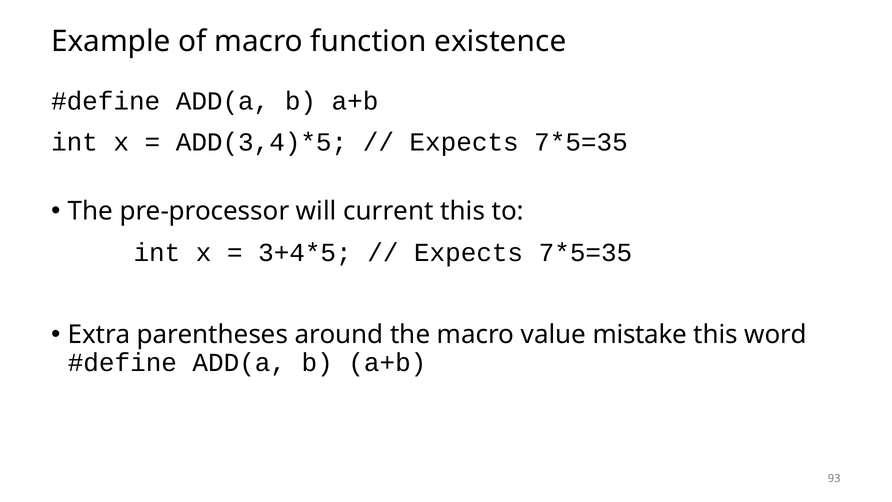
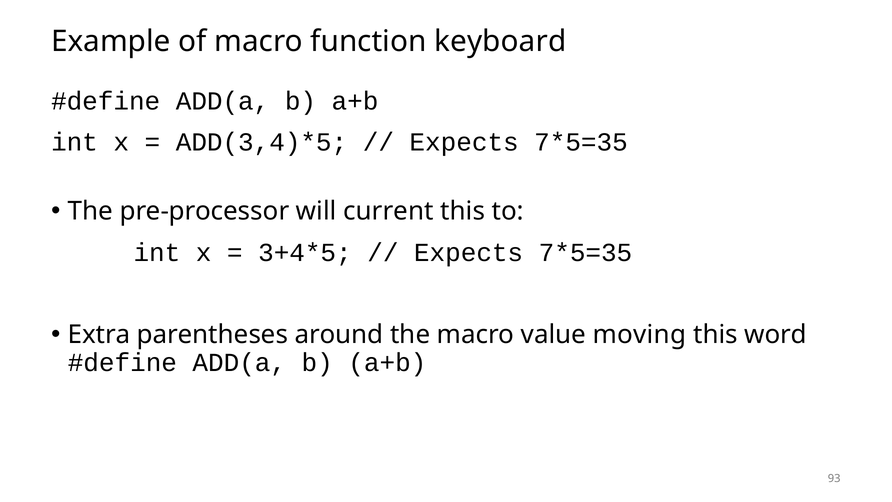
existence: existence -> keyboard
mistake: mistake -> moving
